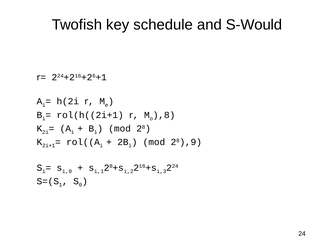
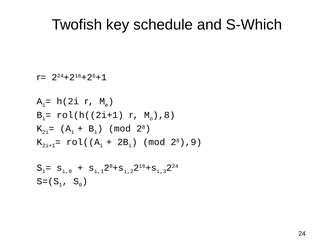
S-Would: S-Would -> S-Which
